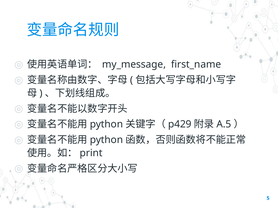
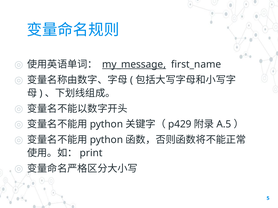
my_message underline: none -> present
